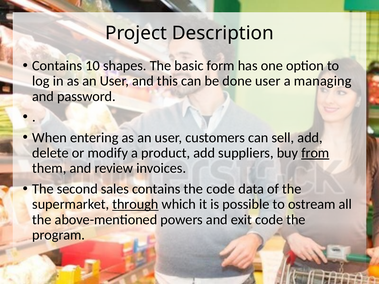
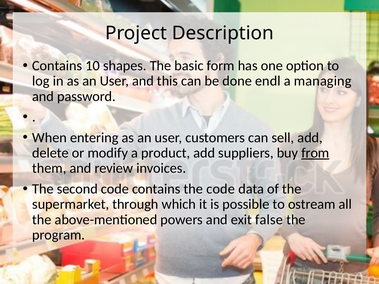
done user: user -> endl
second sales: sales -> code
through underline: present -> none
exit code: code -> false
